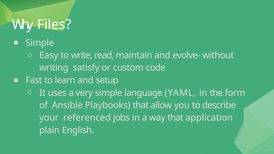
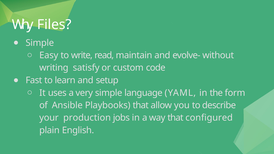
referenced: referenced -> production
application: application -> configured
